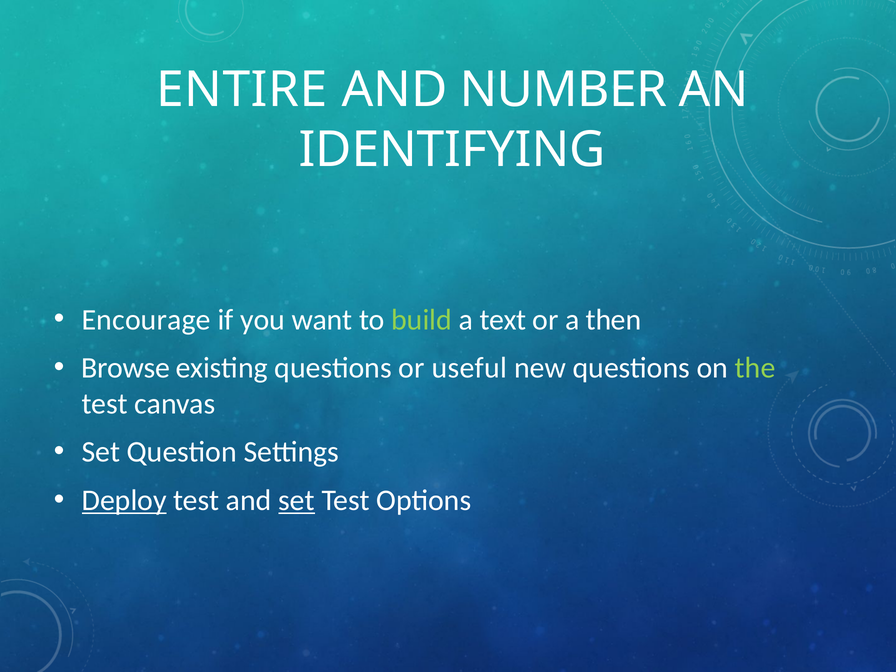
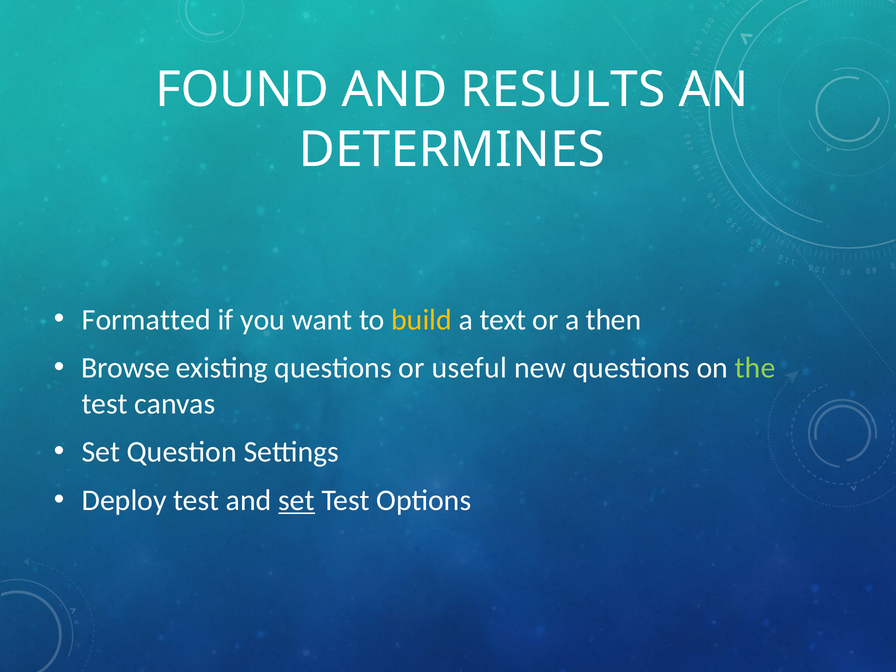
ENTIRE: ENTIRE -> FOUND
NUMBER: NUMBER -> RESULTS
IDENTIFYING: IDENTIFYING -> DETERMINES
Encourage: Encourage -> Formatted
build colour: light green -> yellow
Deploy underline: present -> none
